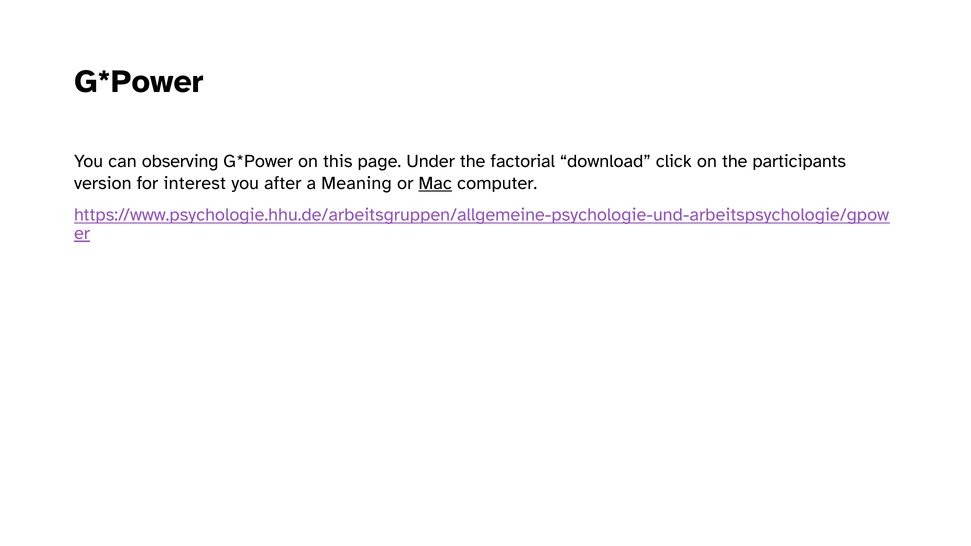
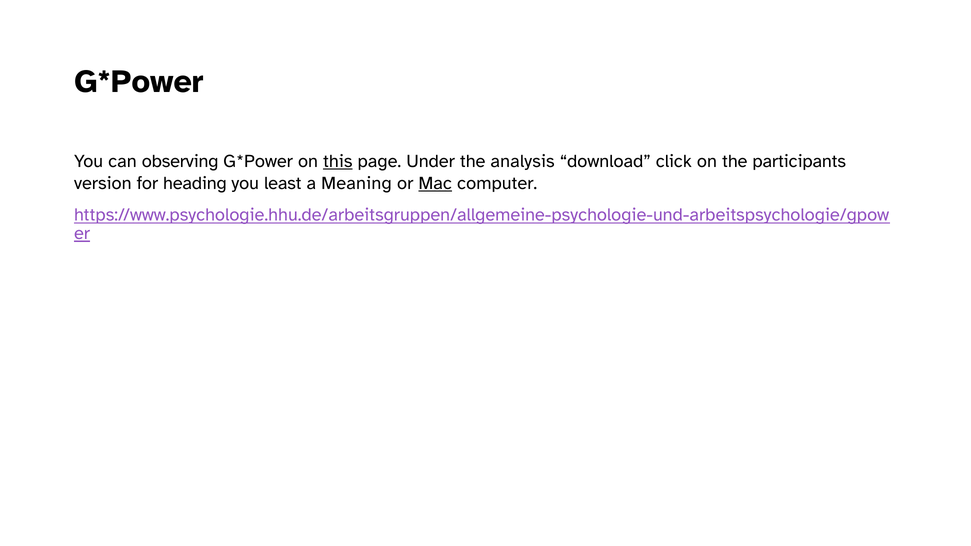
this underline: none -> present
factorial: factorial -> analysis
interest: interest -> heading
after: after -> least
